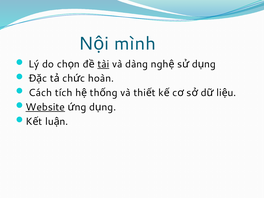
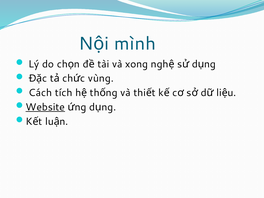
tài underline: present -> none
dàng: dàng -> xong
hoàn: hoàn -> vùng
